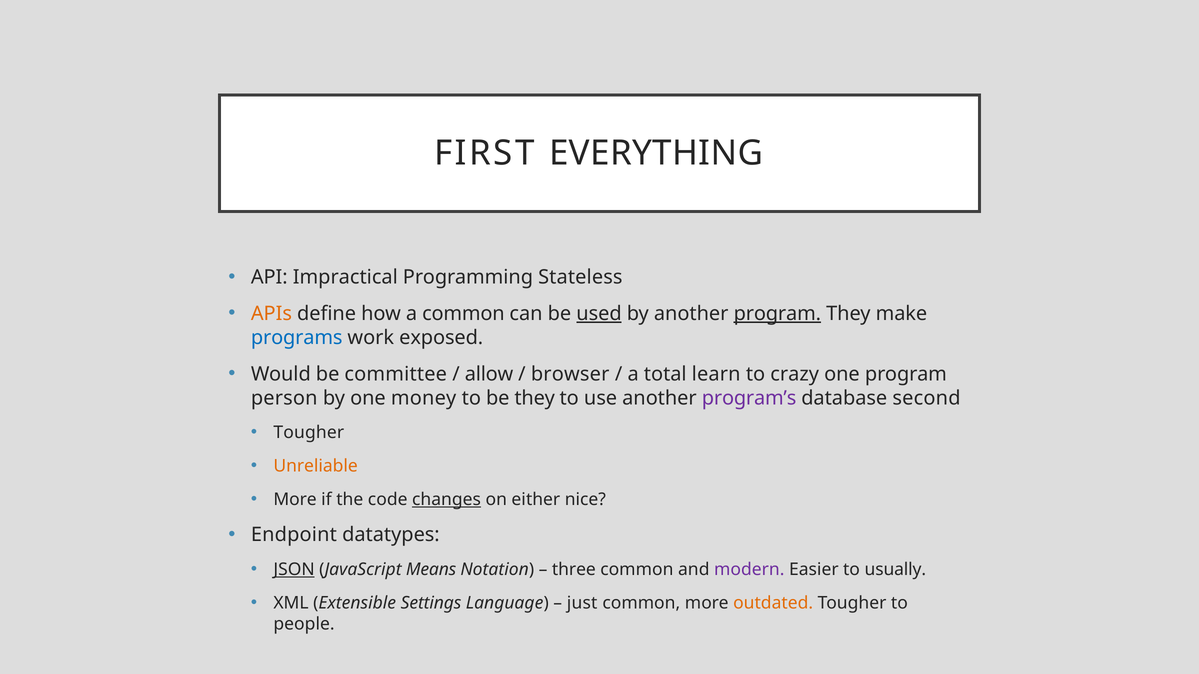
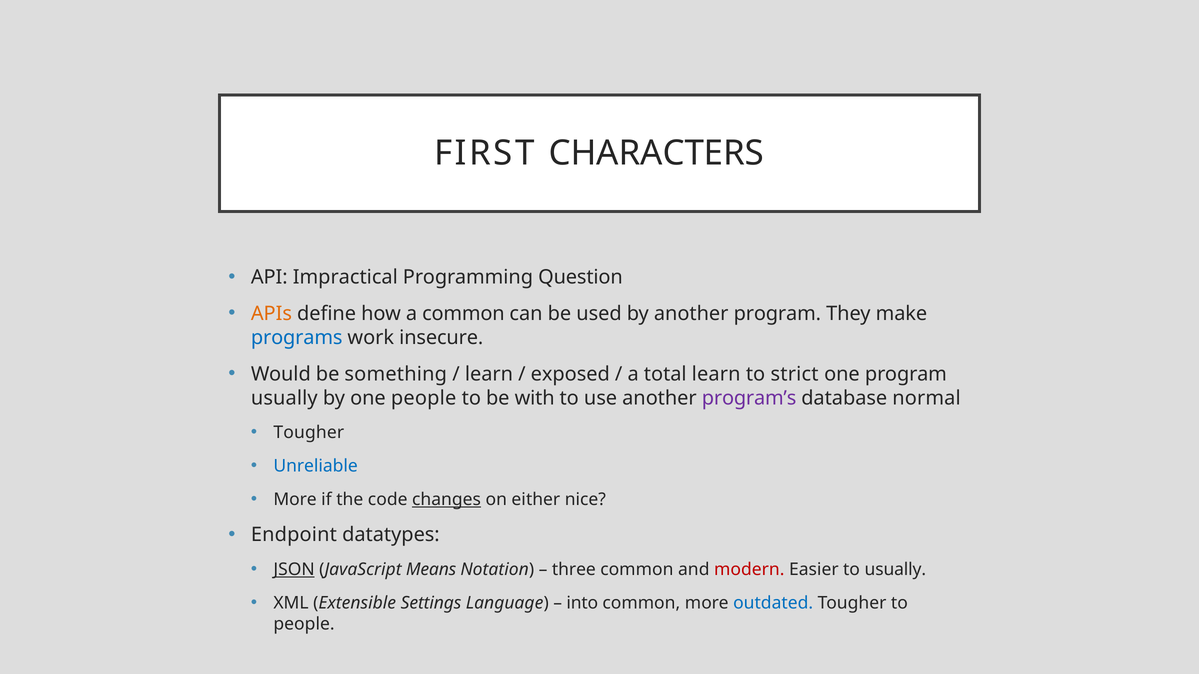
EVERYTHING: EVERYTHING -> CHARACTERS
Stateless: Stateless -> Question
used underline: present -> none
program at (777, 314) underline: present -> none
exposed: exposed -> insecure
committee: committee -> something
allow at (489, 374): allow -> learn
browser: browser -> exposed
crazy: crazy -> strict
person at (284, 398): person -> usually
one money: money -> people
be they: they -> with
second: second -> normal
Unreliable colour: orange -> blue
modern colour: purple -> red
just: just -> into
outdated colour: orange -> blue
